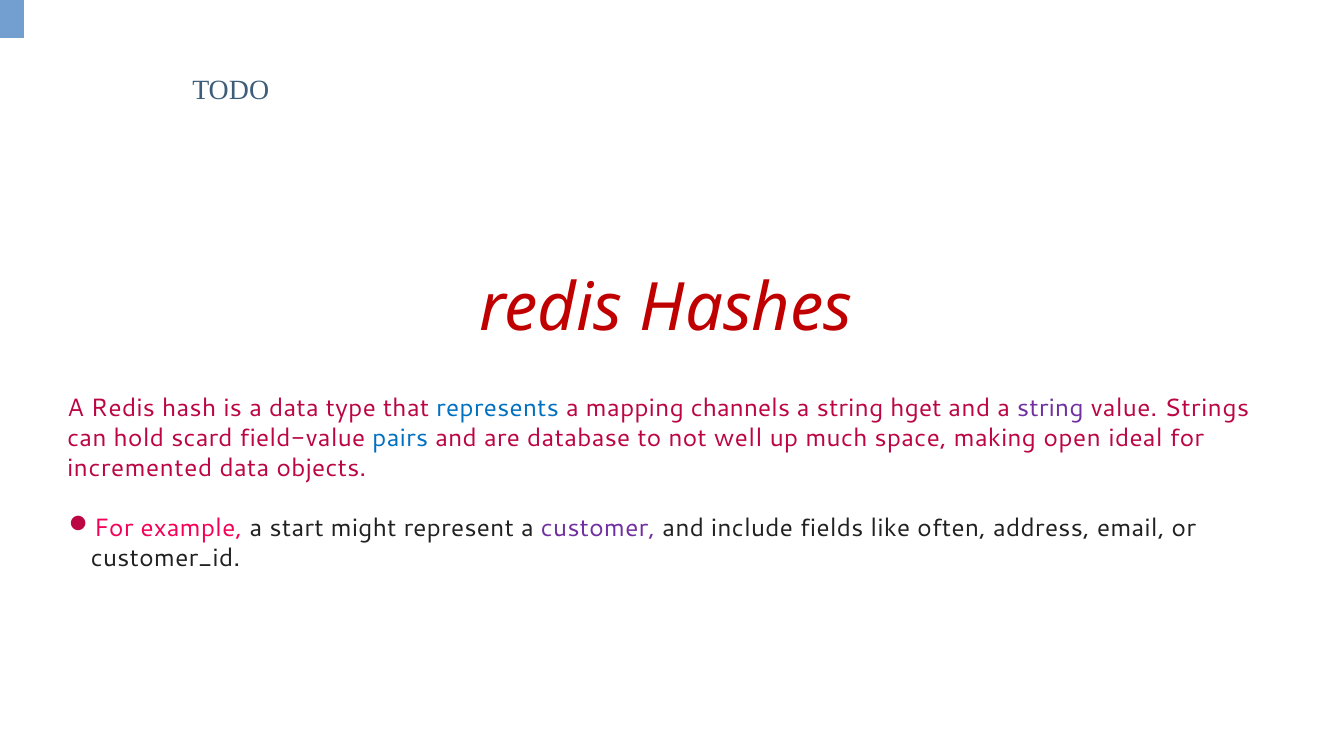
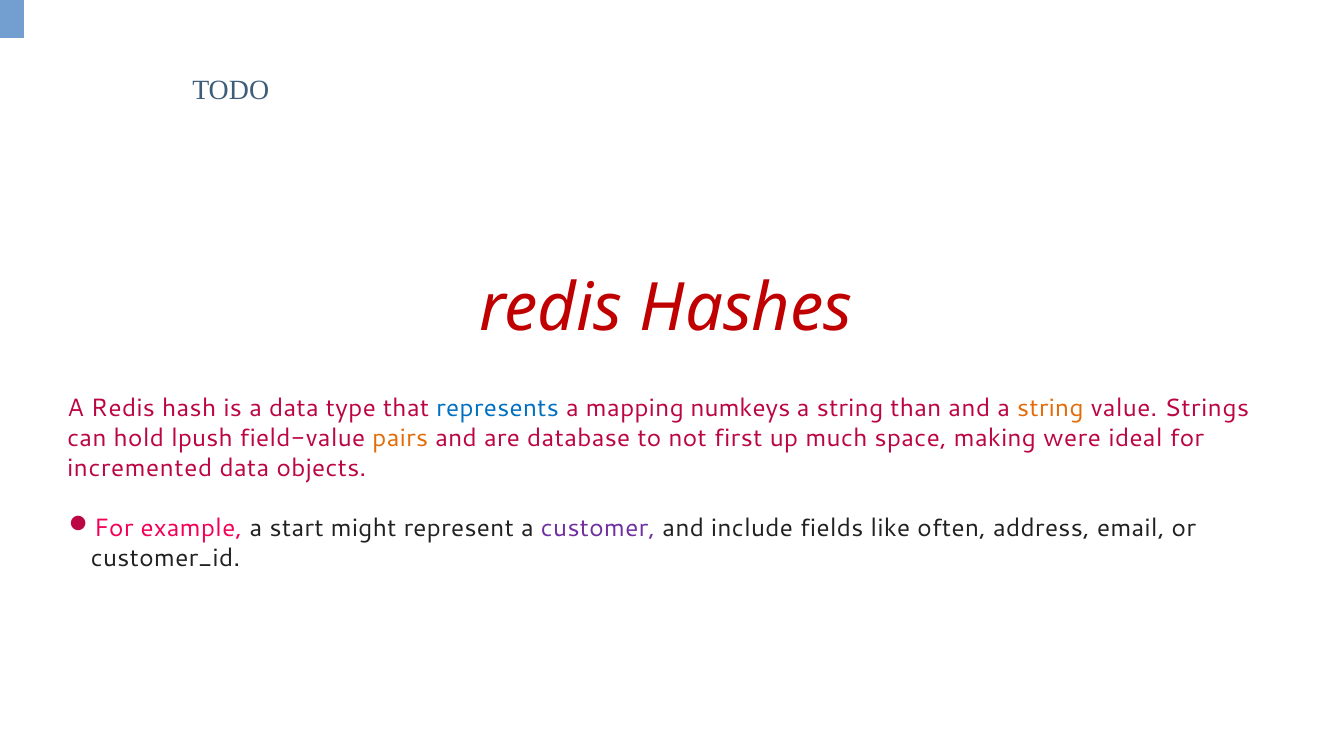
channels: channels -> numkeys
hget: hget -> than
string at (1050, 408) colour: purple -> orange
scard: scard -> lpush
pairs colour: blue -> orange
well: well -> first
open: open -> were
